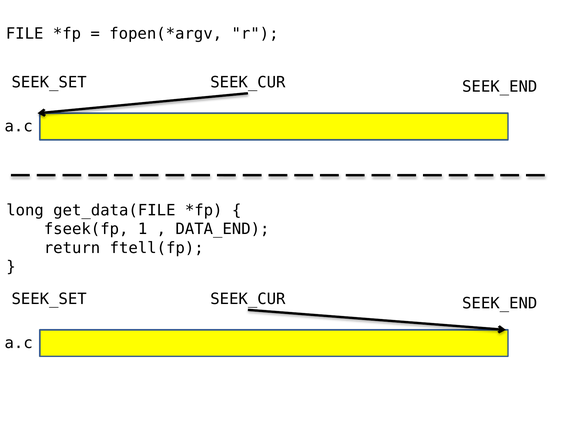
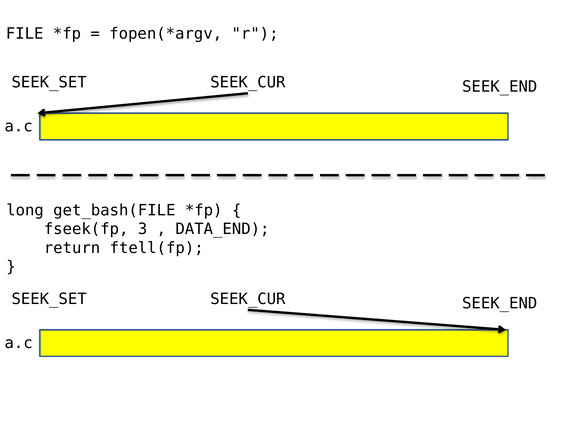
get_data(FILE: get_data(FILE -> get_bash(FILE
1: 1 -> 3
